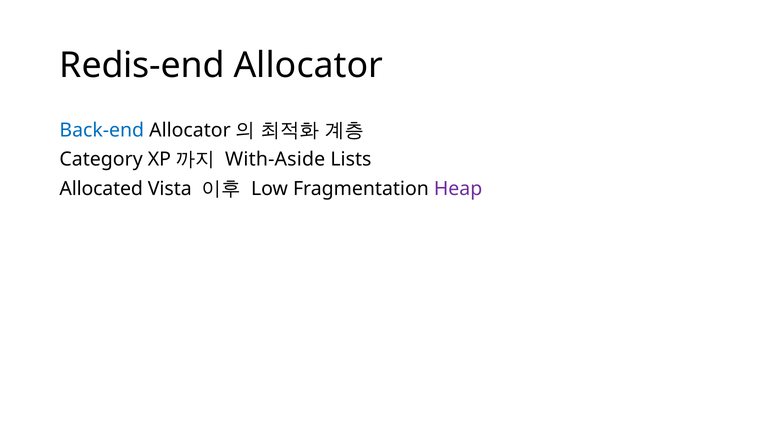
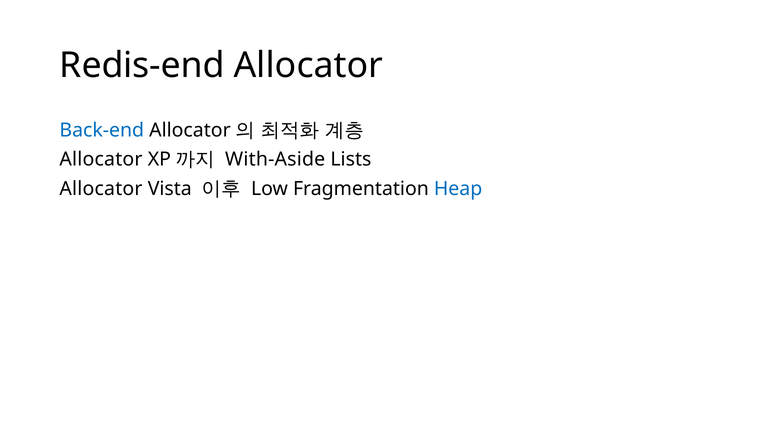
Category at (101, 159): Category -> Allocator
Allocated at (101, 188): Allocated -> Allocator
Heap colour: purple -> blue
